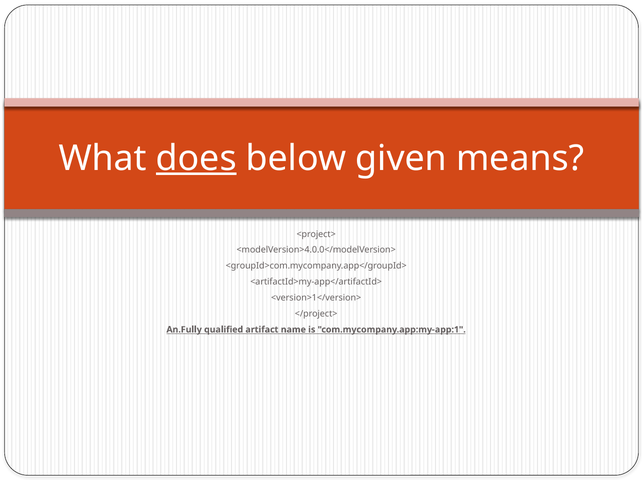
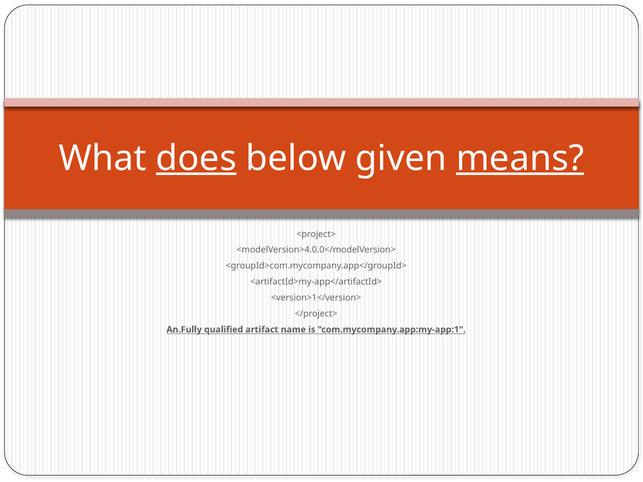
means underline: none -> present
